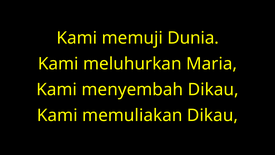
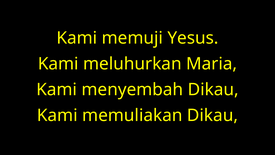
Dunia: Dunia -> Yesus
